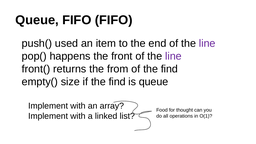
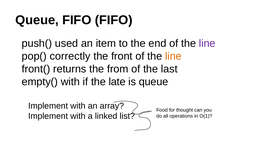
happens: happens -> correctly
line at (173, 56) colour: purple -> orange
of the find: find -> last
empty( size: size -> with
if the find: find -> late
